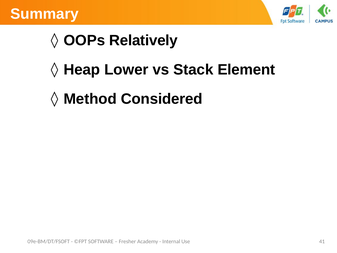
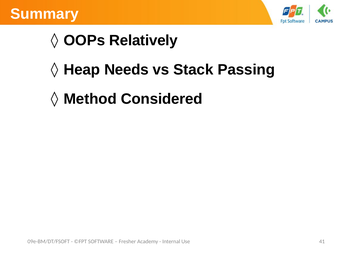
Lower: Lower -> Needs
Element: Element -> Passing
